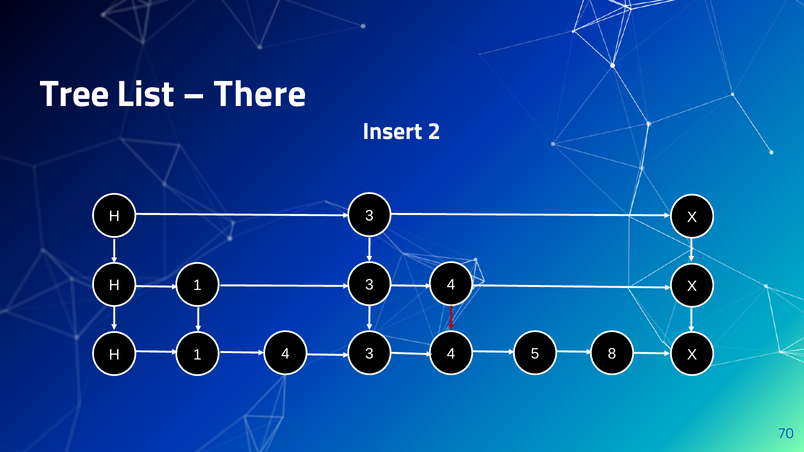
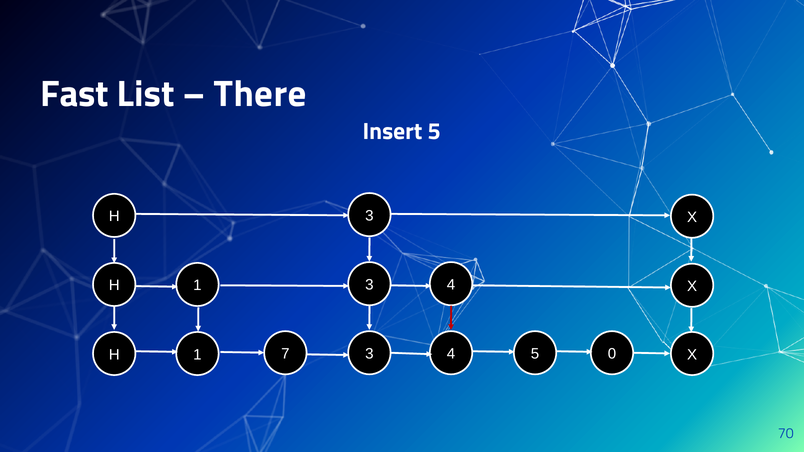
Tree: Tree -> Fast
Insert 2: 2 -> 5
8: 8 -> 0
1 4: 4 -> 7
